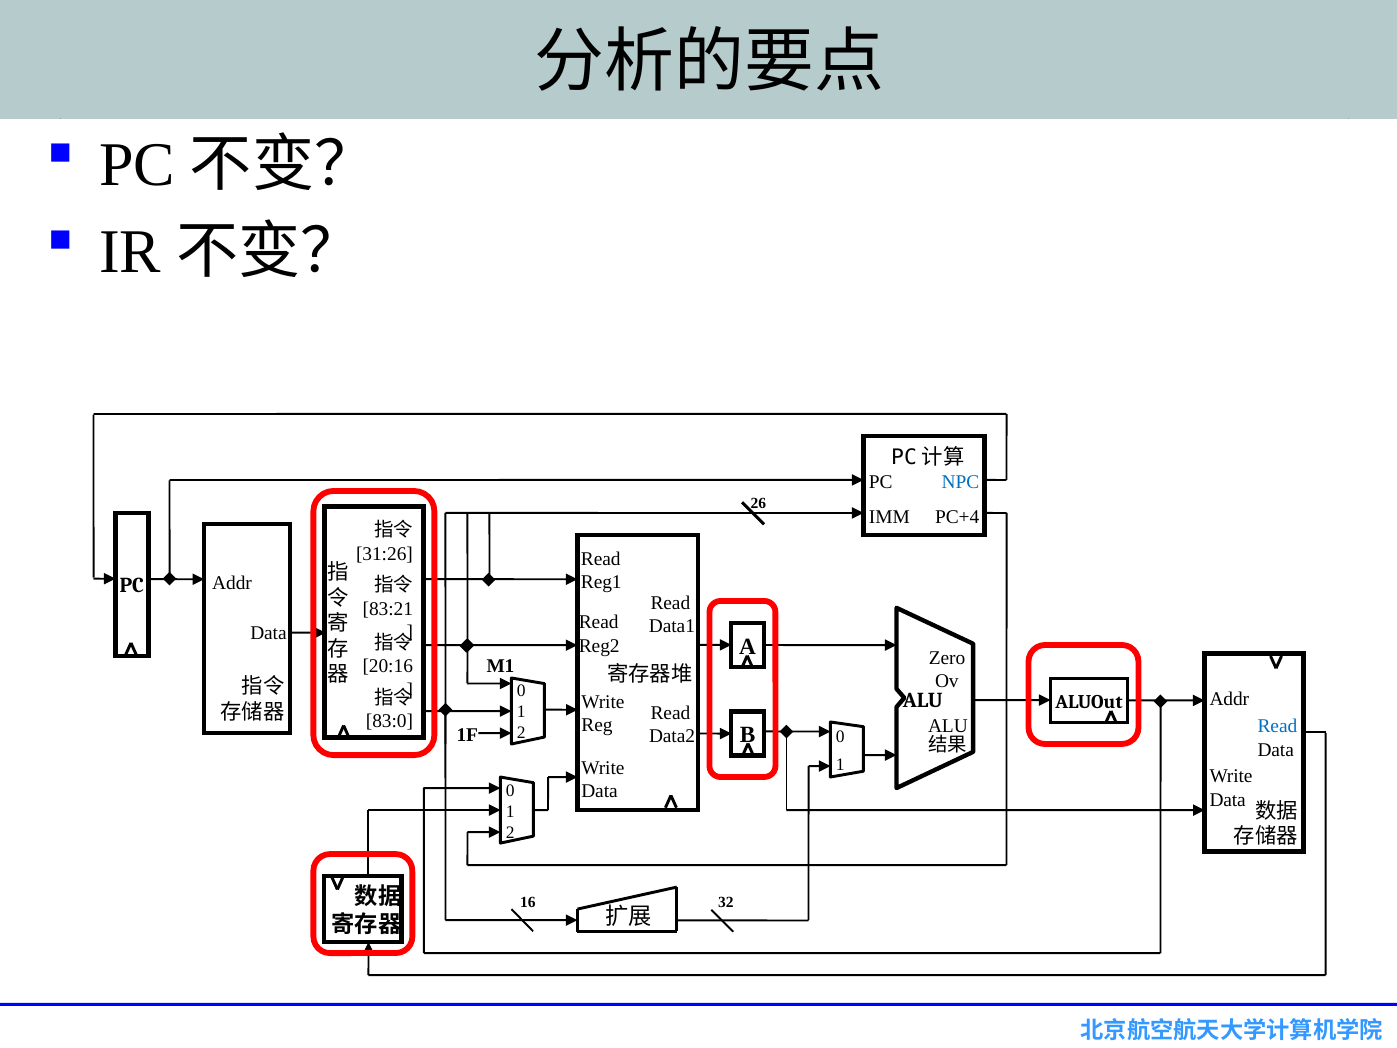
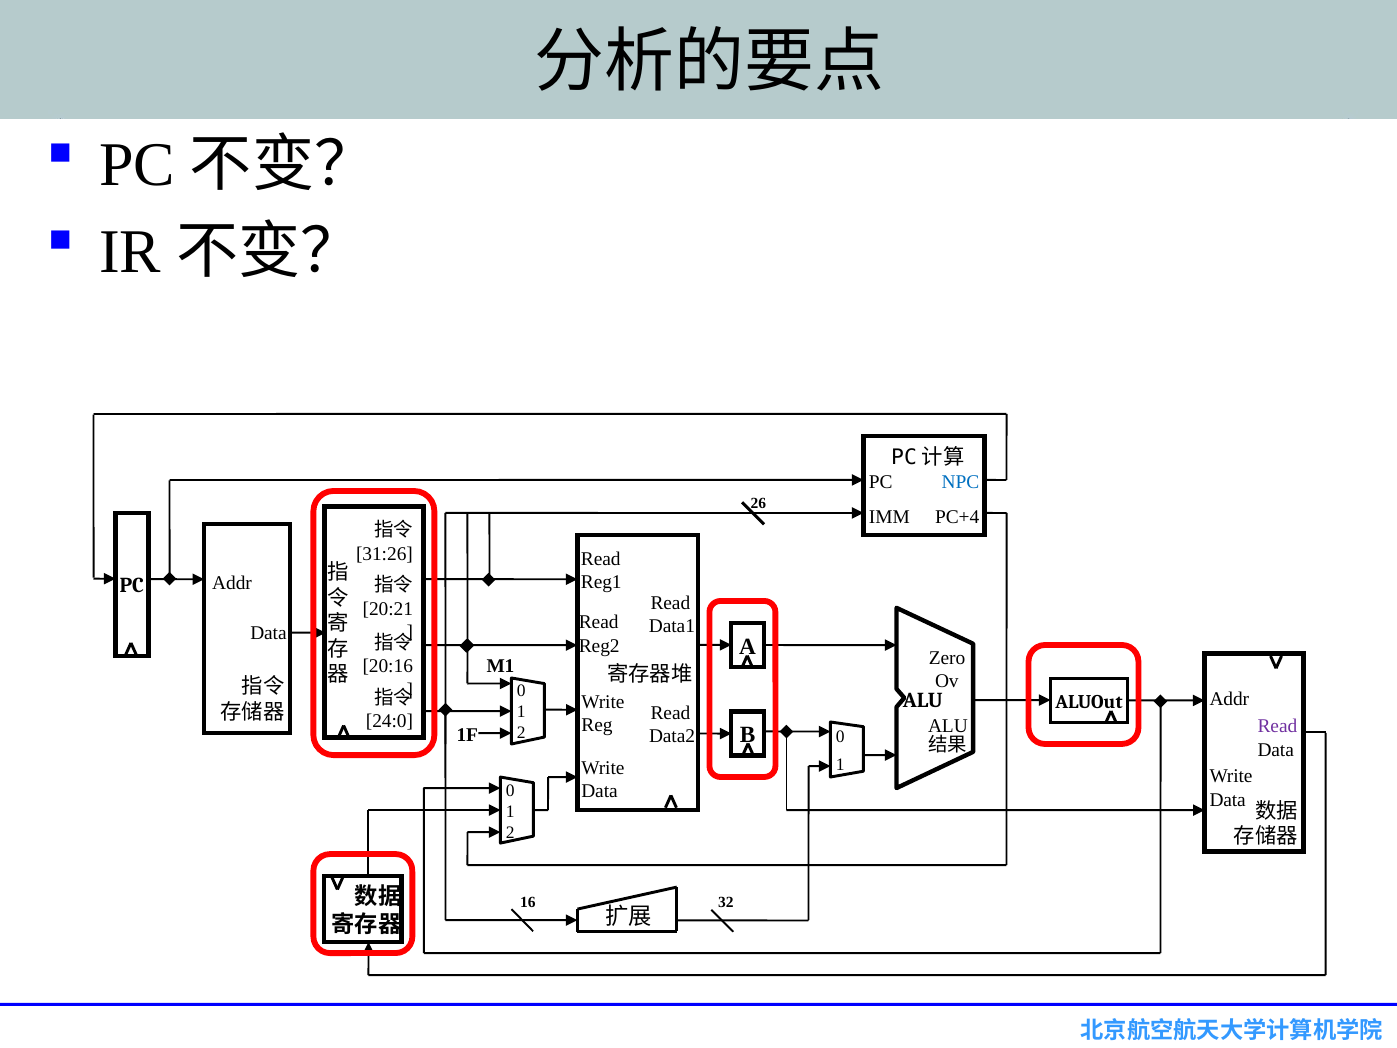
83:21: 83:21 -> 20:21
83:0: 83:0 -> 24:0
Read at (1277, 726) colour: blue -> purple
